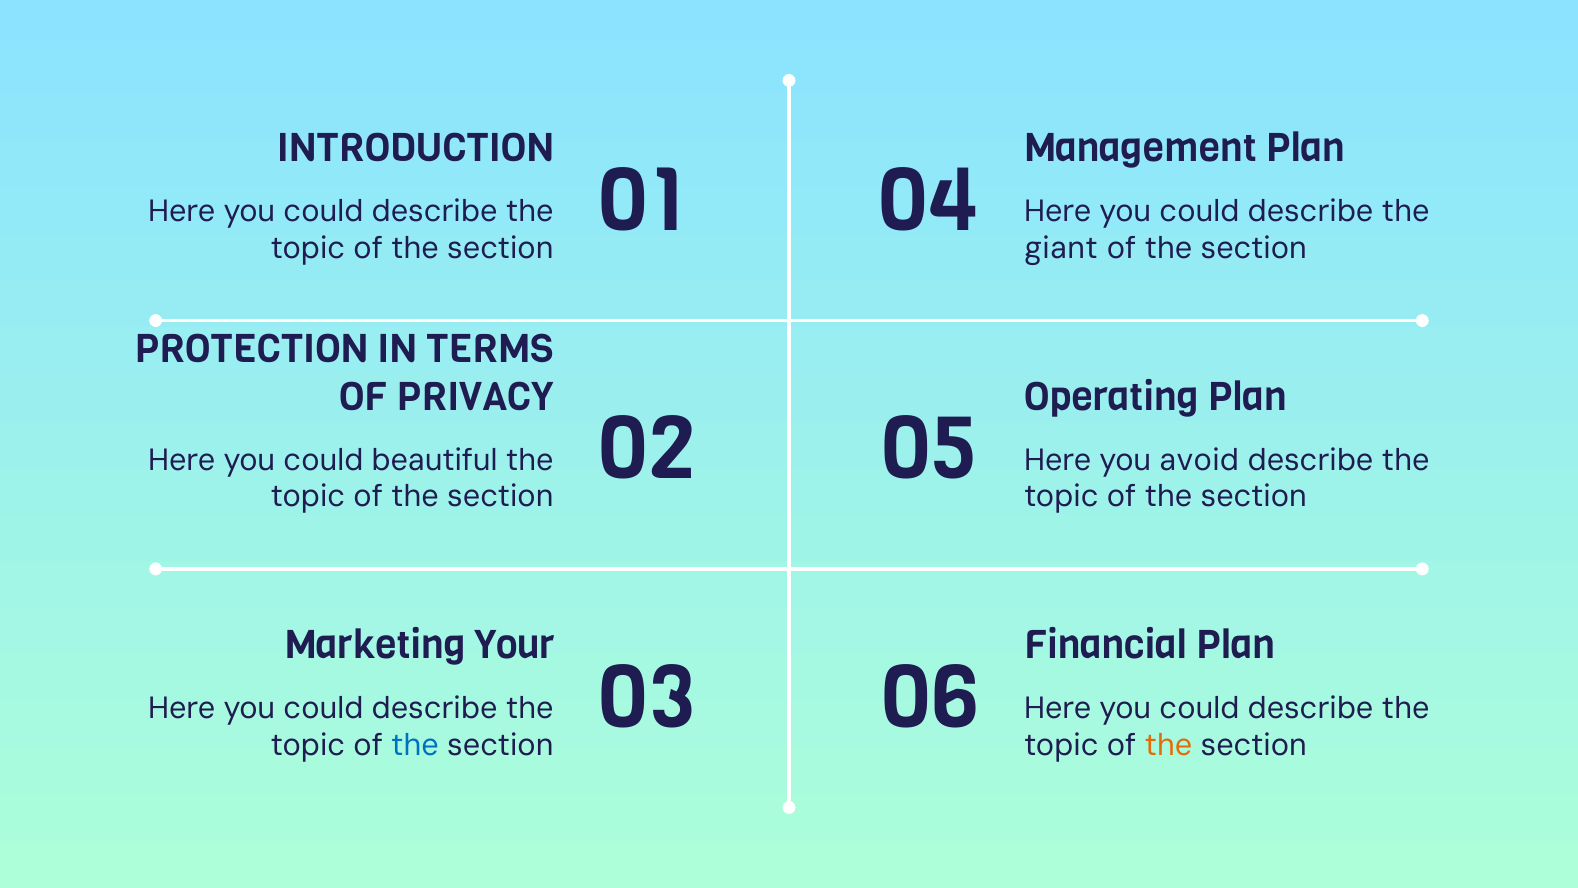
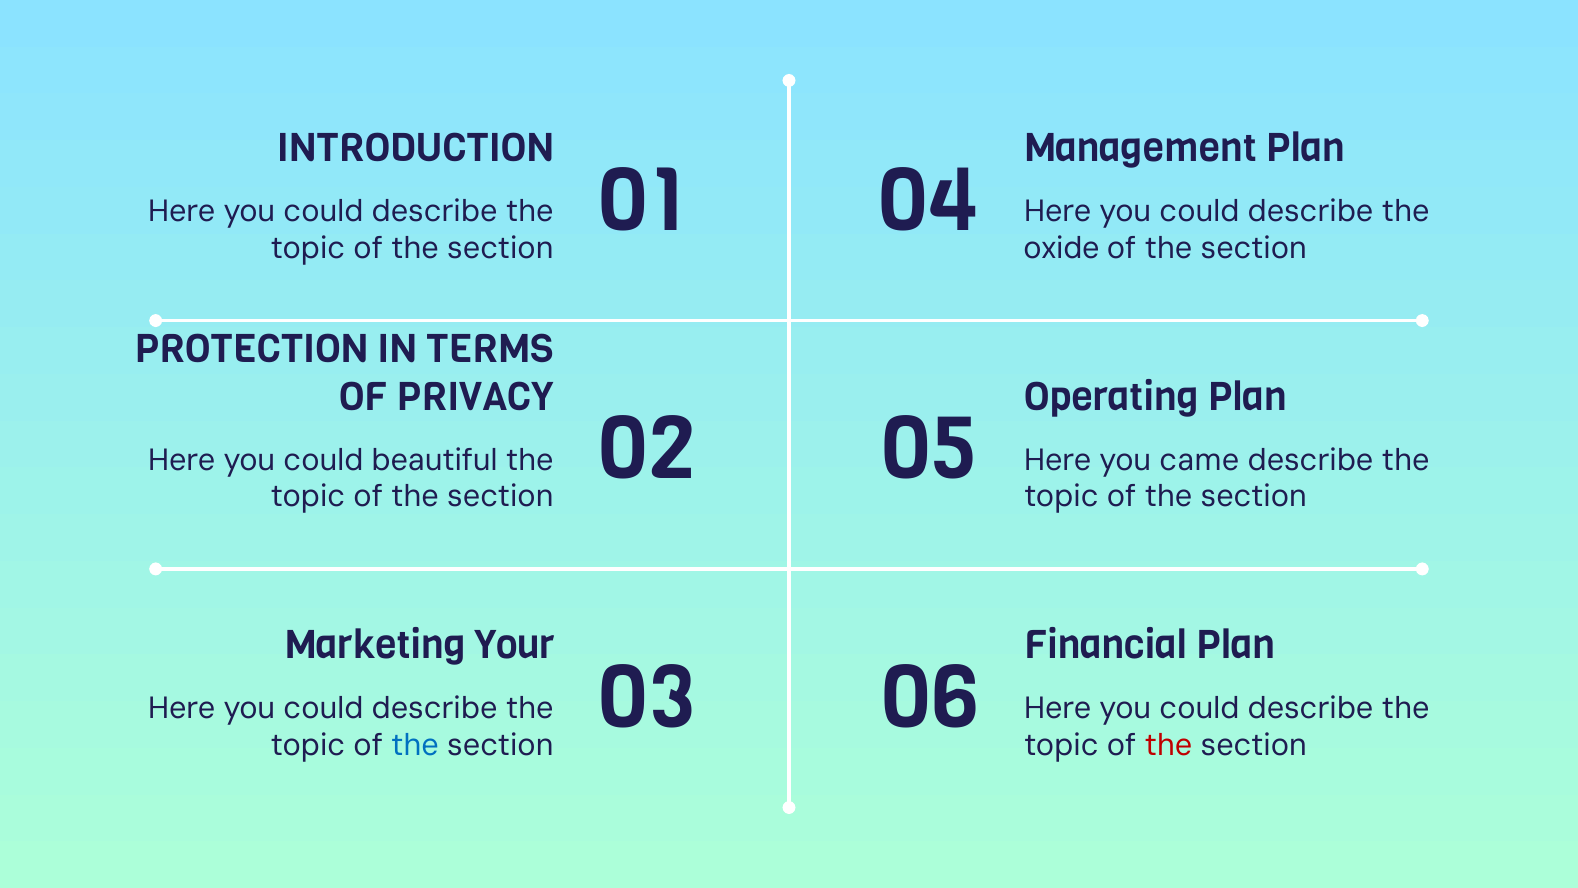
giant: giant -> oxide
avoid: avoid -> came
the at (1168, 745) colour: orange -> red
